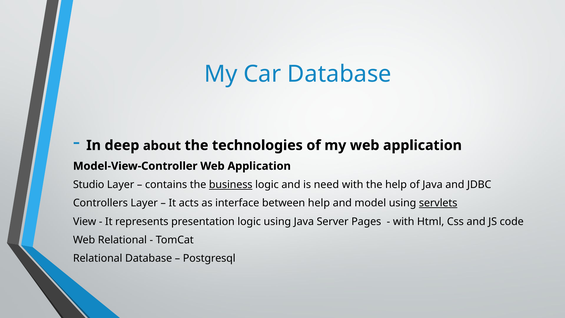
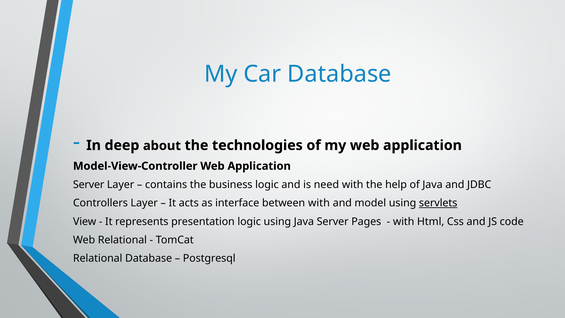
Studio at (89, 185): Studio -> Server
business underline: present -> none
between help: help -> with
